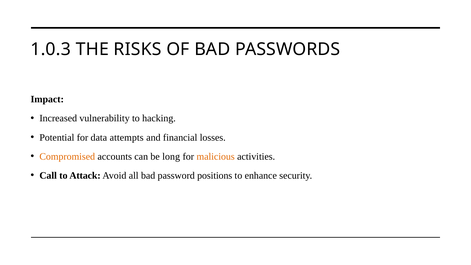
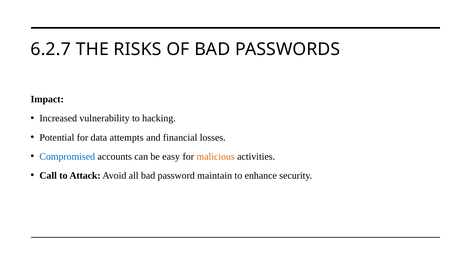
1.0.3: 1.0.3 -> 6.2.7
Compromised colour: orange -> blue
long: long -> easy
positions: positions -> maintain
